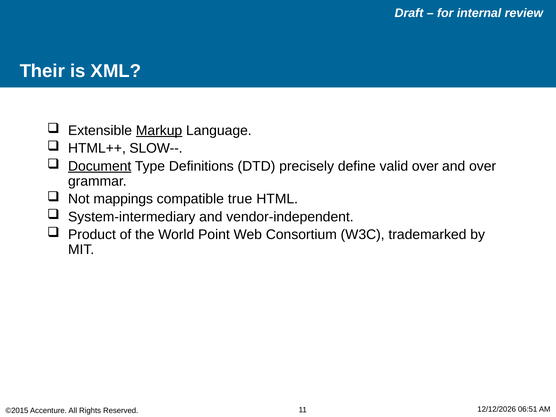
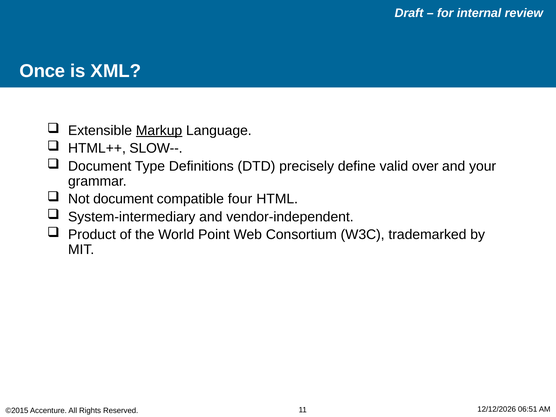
Their: Their -> Once
Document at (100, 166) underline: present -> none
and over: over -> your
Not mappings: mappings -> document
true: true -> four
